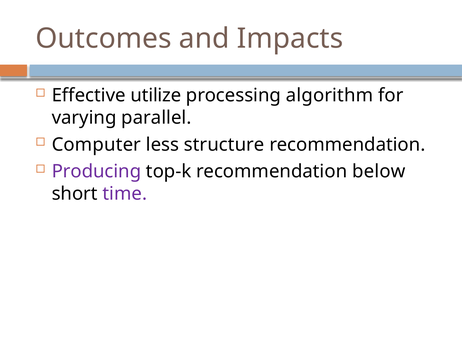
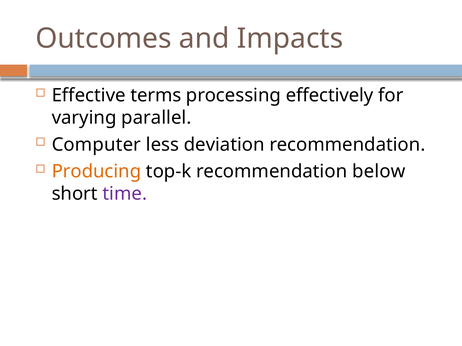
utilize: utilize -> terms
algorithm: algorithm -> effectively
structure: structure -> deviation
Producing colour: purple -> orange
